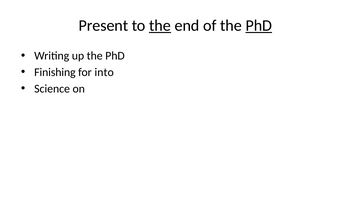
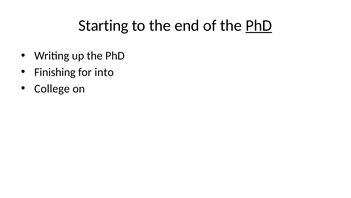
Present: Present -> Starting
the at (160, 25) underline: present -> none
Science: Science -> College
